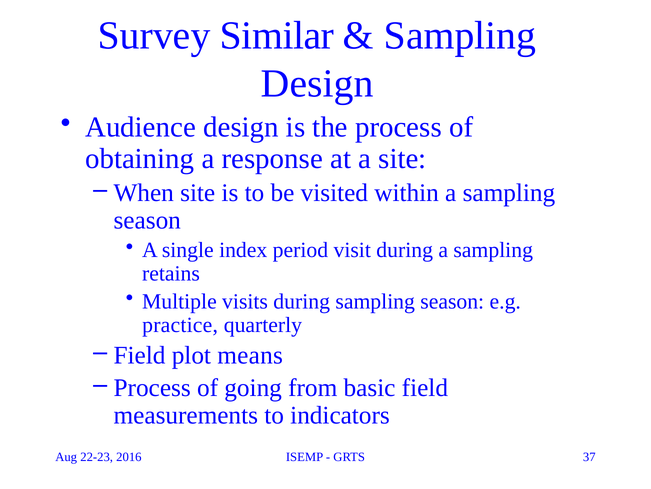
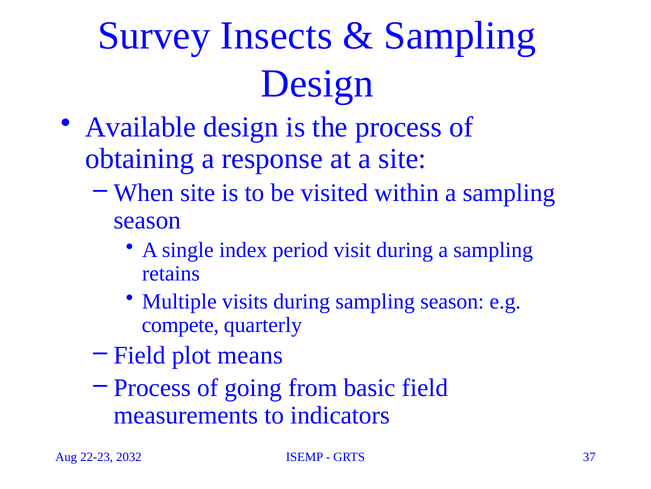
Similar: Similar -> Insects
Audience: Audience -> Available
practice: practice -> compete
2016: 2016 -> 2032
